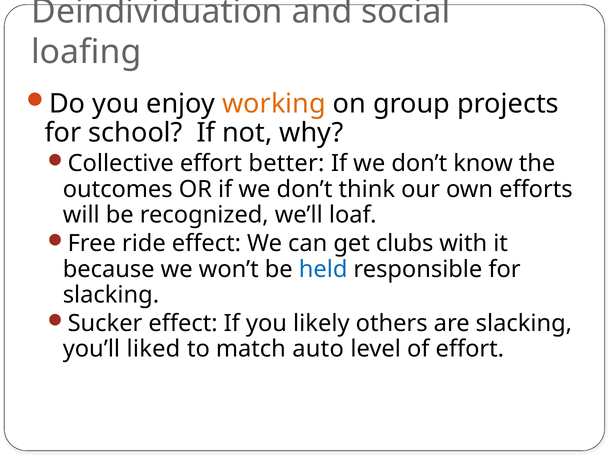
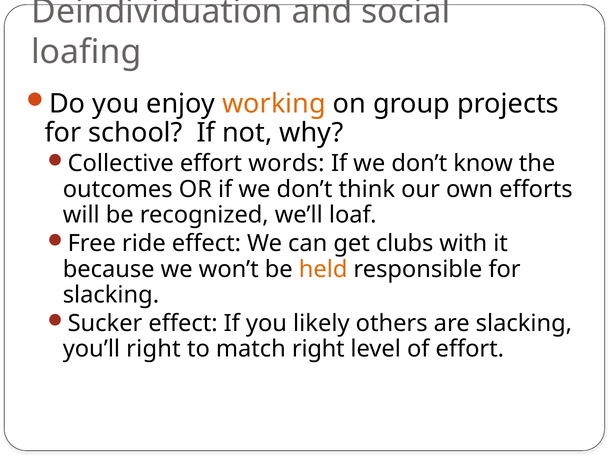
better: better -> words
held colour: blue -> orange
you’ll liked: liked -> right
match auto: auto -> right
